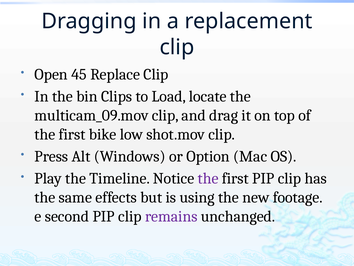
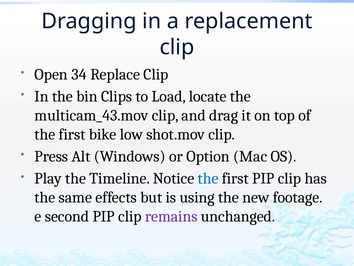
45: 45 -> 34
multicam_09.mov: multicam_09.mov -> multicam_43.mov
the at (208, 178) colour: purple -> blue
